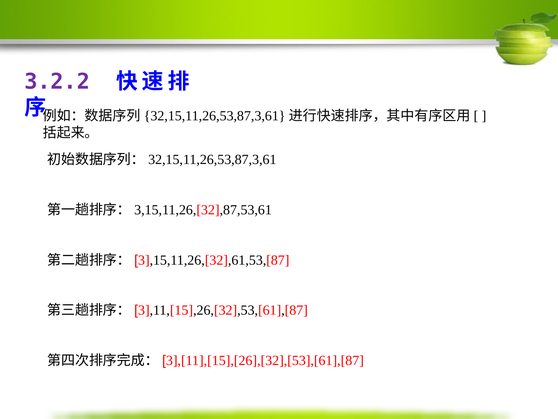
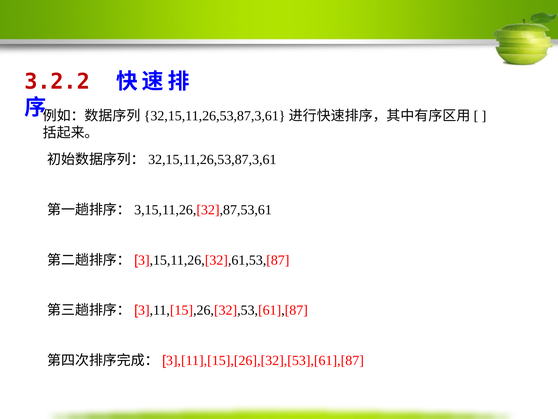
3.2.2 colour: purple -> red
